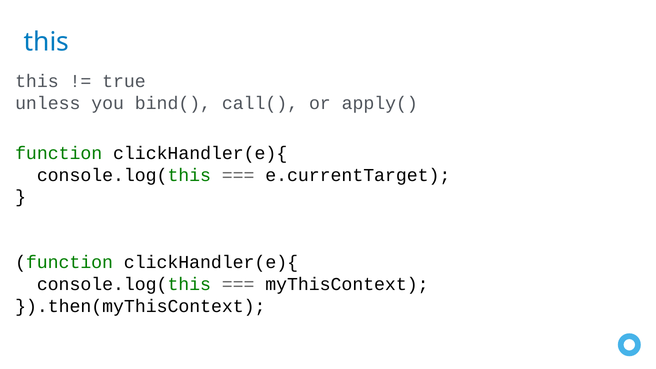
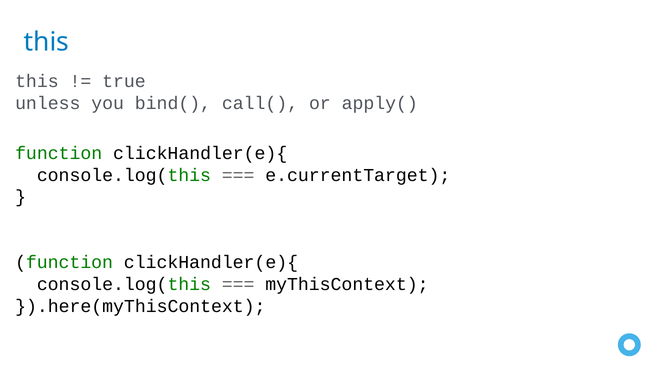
}).then(myThisContext: }).then(myThisContext -> }).here(myThisContext
